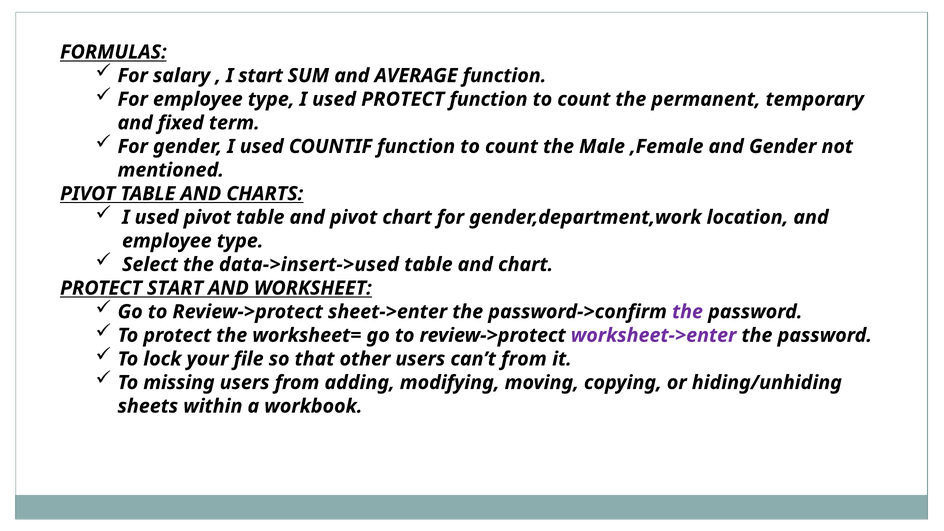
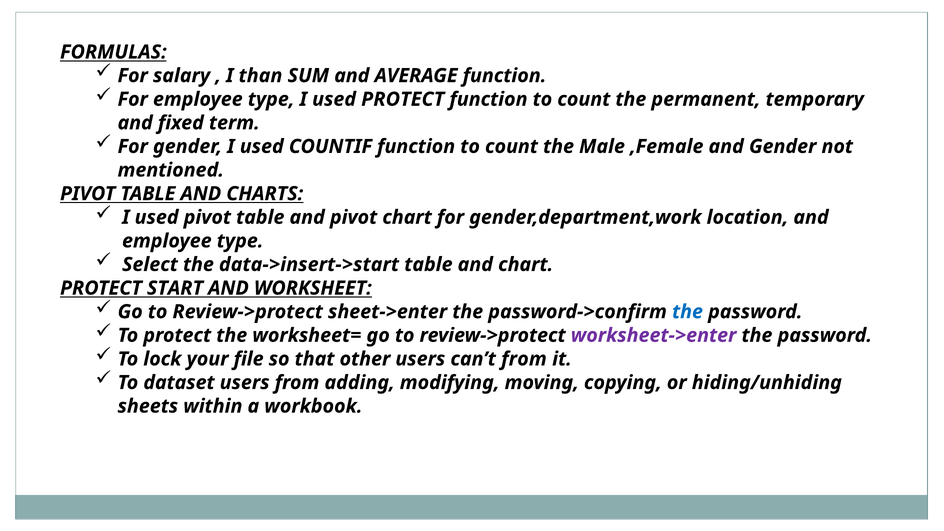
I start: start -> than
data->insert->used: data->insert->used -> data->insert->start
the at (688, 312) colour: purple -> blue
missing: missing -> dataset
